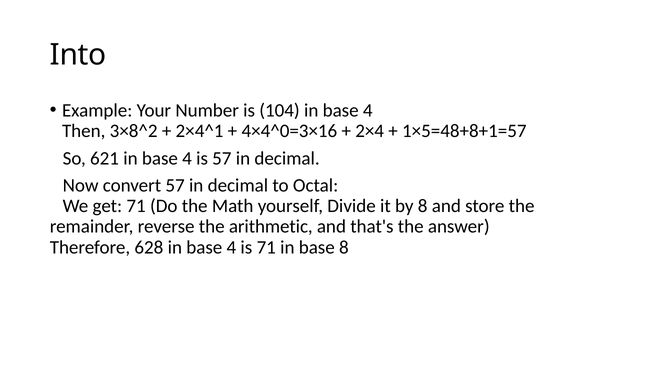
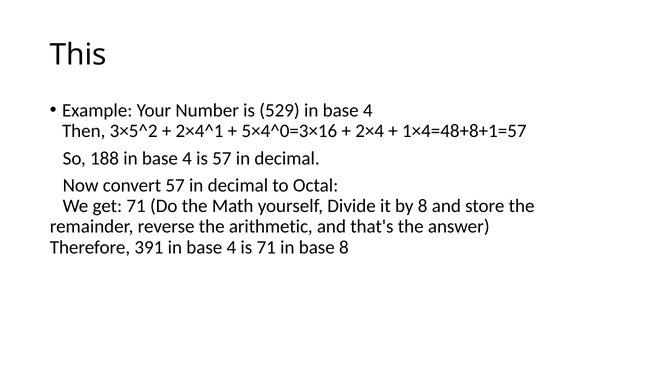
Into: Into -> This
104: 104 -> 529
3×8^2: 3×8^2 -> 3×5^2
4×4^0=3×16: 4×4^0=3×16 -> 5×4^0=3×16
1×5=48+8+1=57: 1×5=48+8+1=57 -> 1×4=48+8+1=57
621: 621 -> 188
628: 628 -> 391
